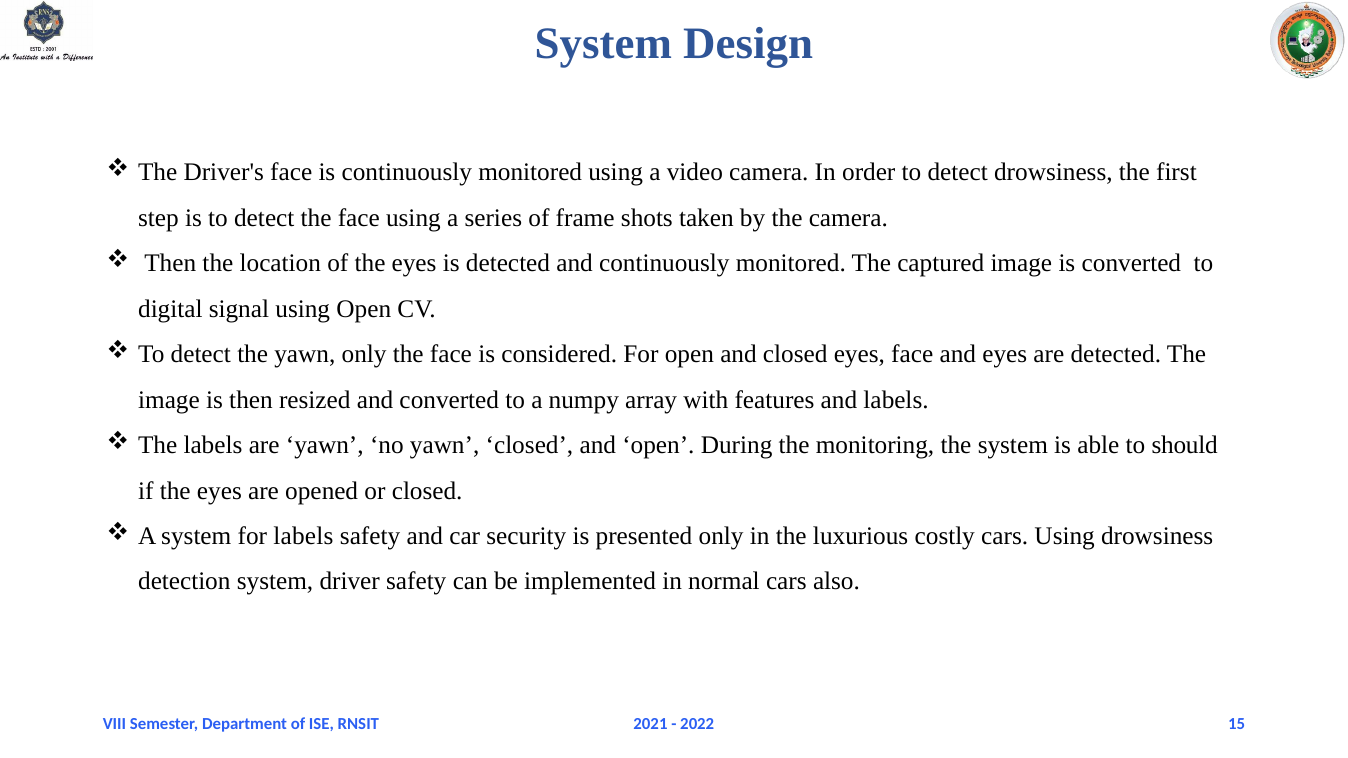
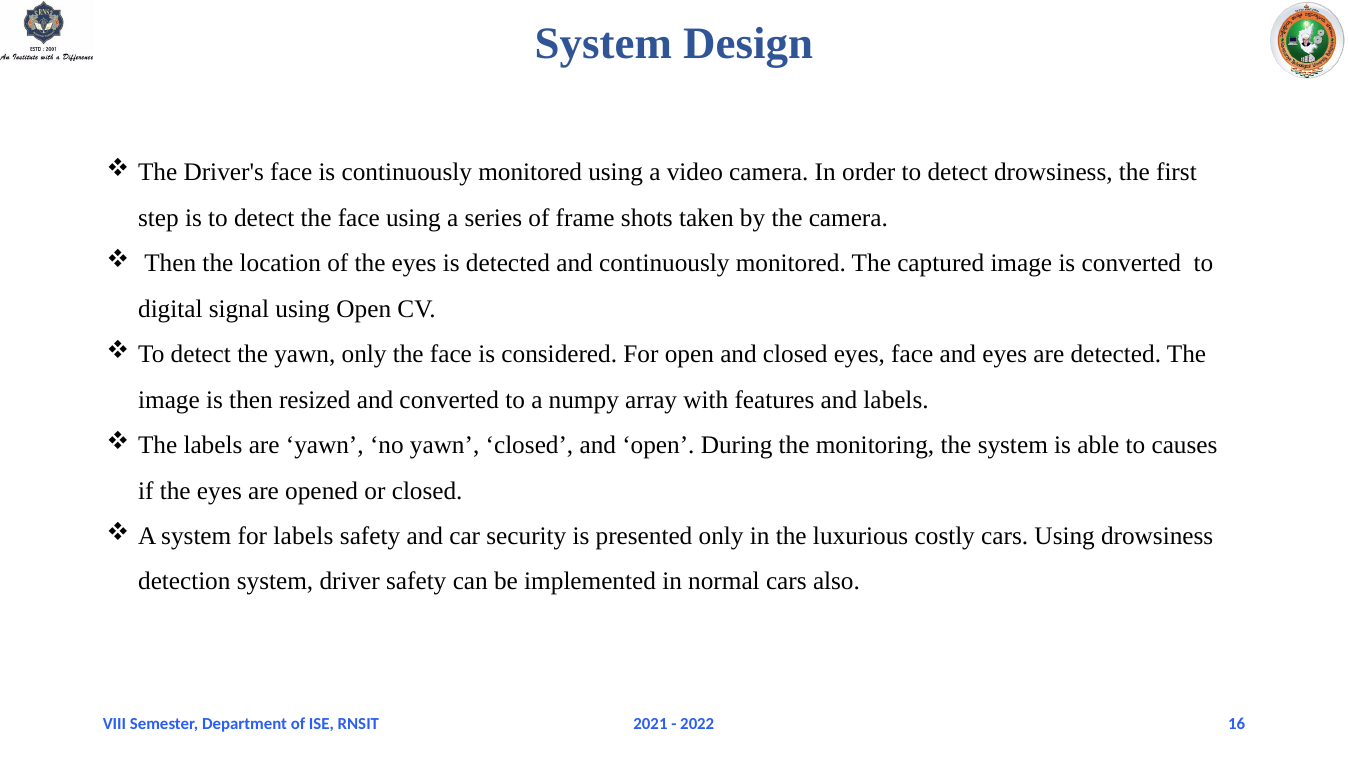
should: should -> causes
15: 15 -> 16
